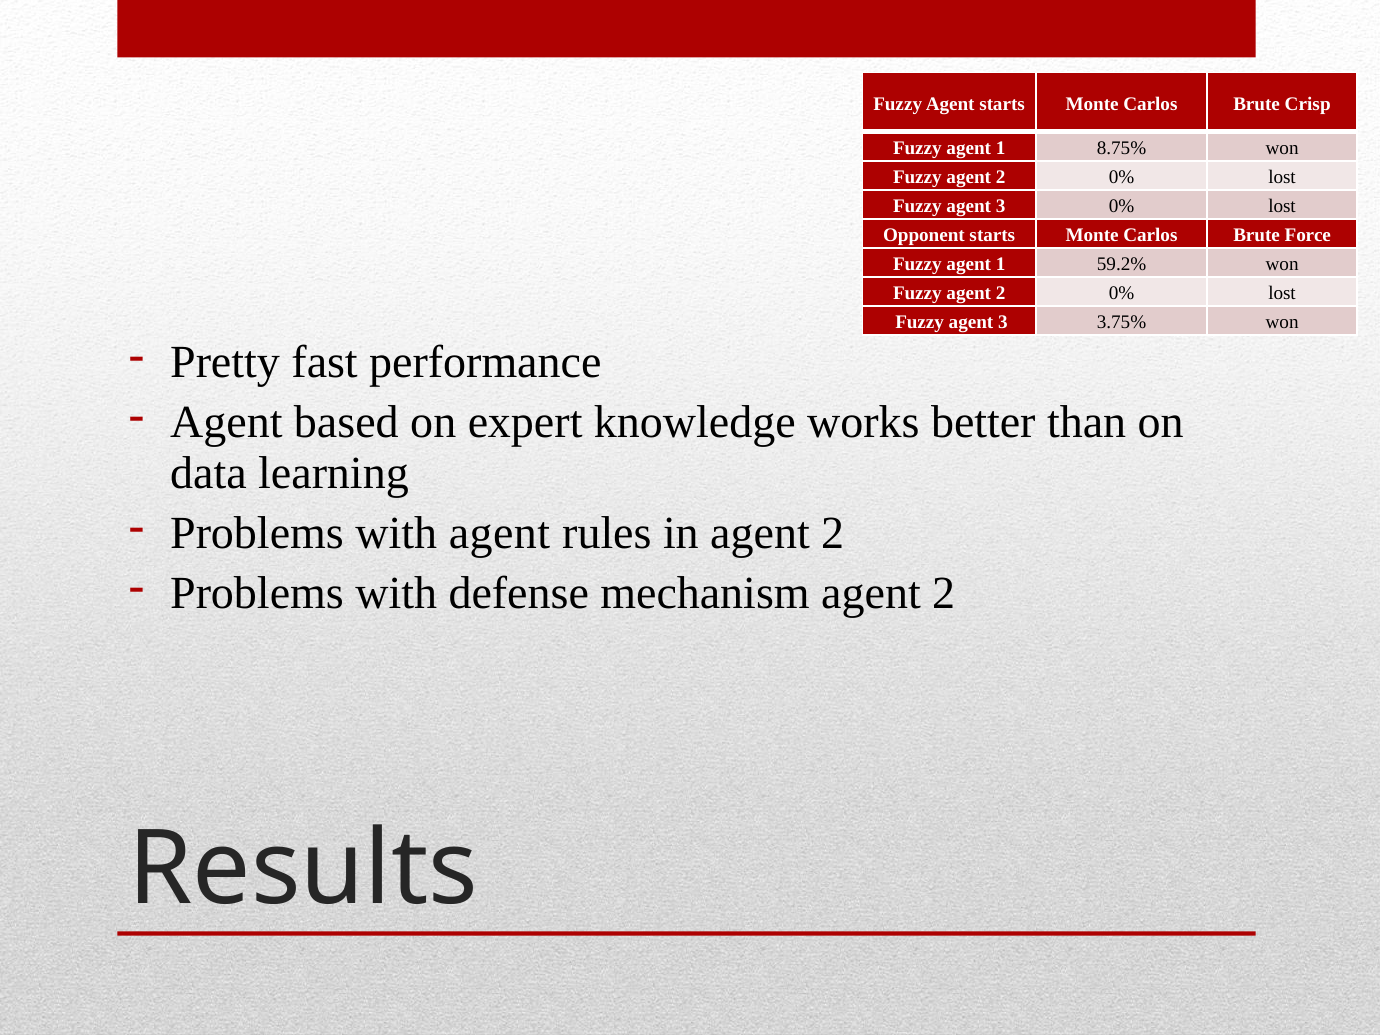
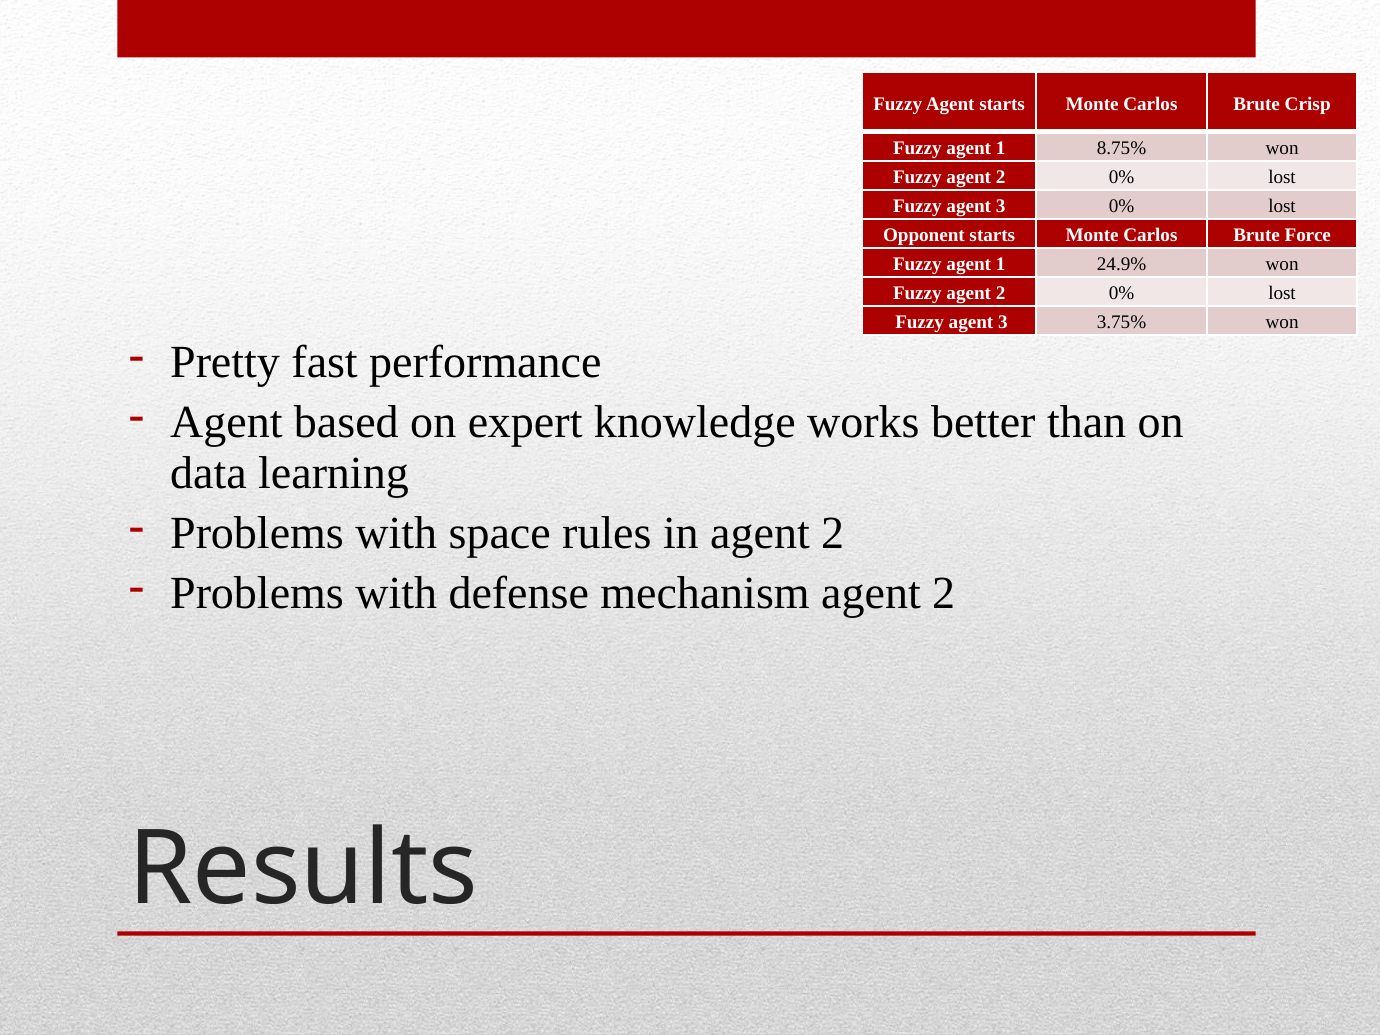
59.2%: 59.2% -> 24.9%
with agent: agent -> space
